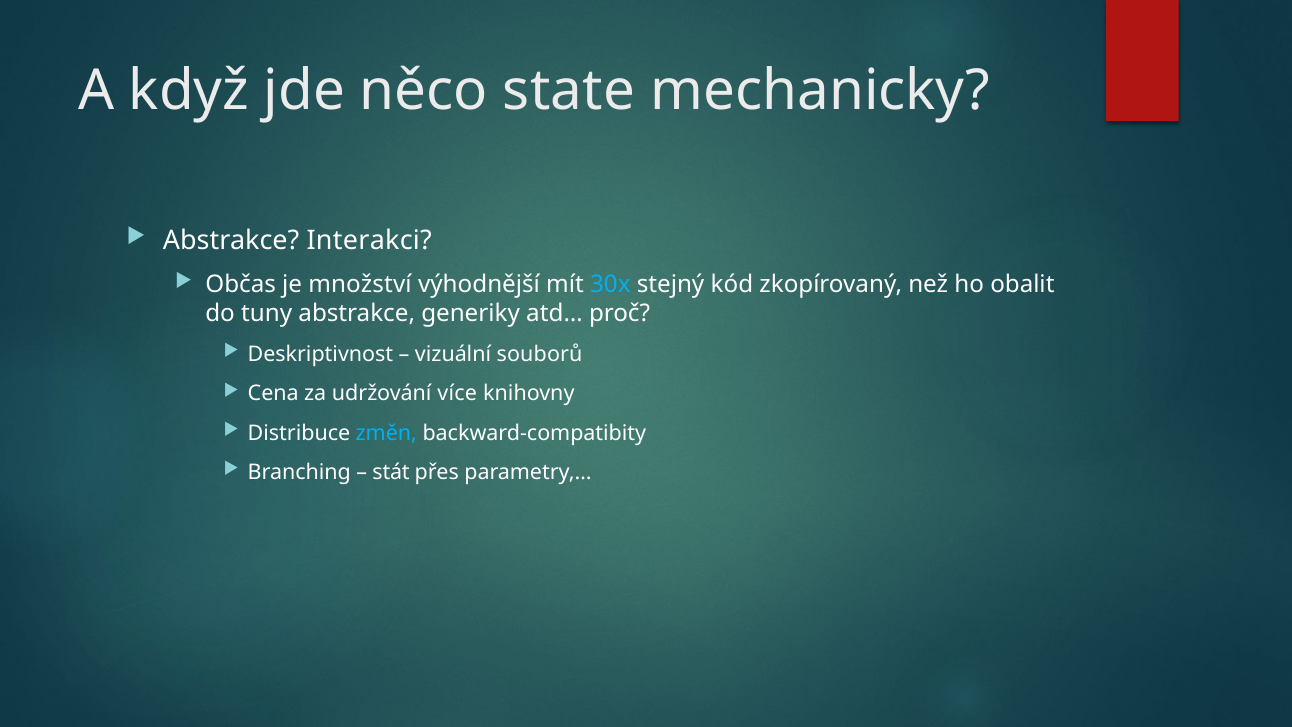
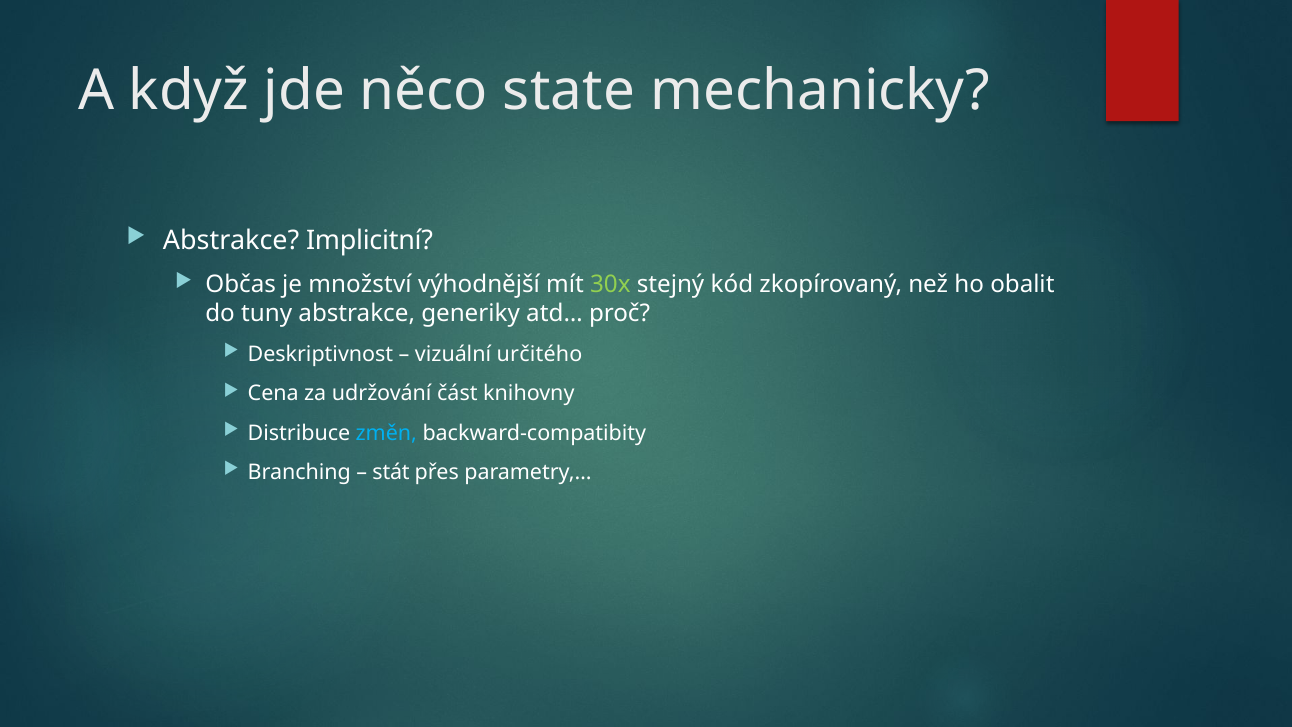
Interakci: Interakci -> Implicitní
30x colour: light blue -> light green
souborů: souborů -> určitého
více: více -> část
